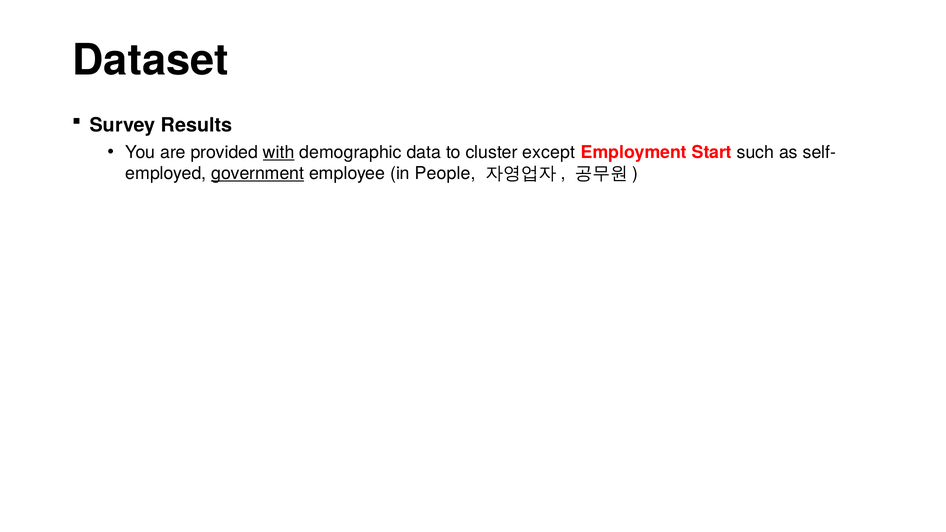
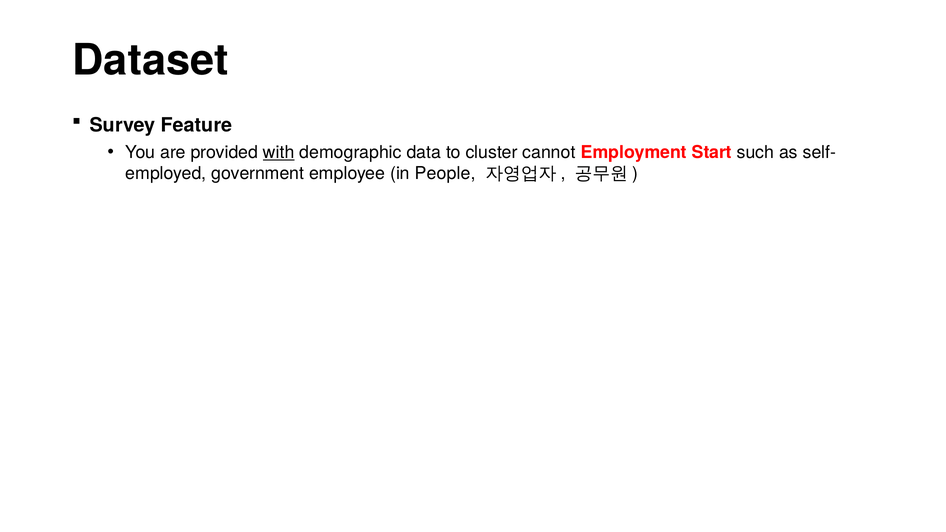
Results: Results -> Feature
except: except -> cannot
government underline: present -> none
